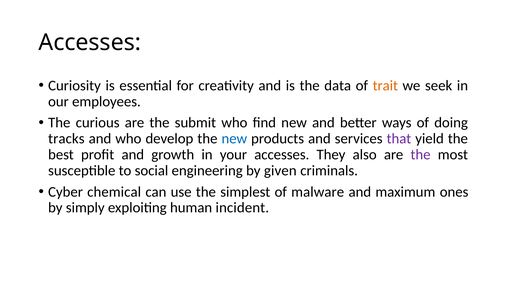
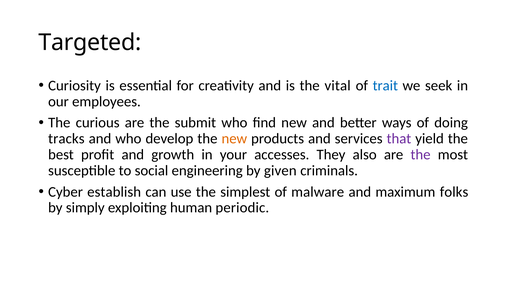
Accesses at (90, 43): Accesses -> Targeted
data: data -> vital
trait colour: orange -> blue
new at (234, 139) colour: blue -> orange
chemical: chemical -> establish
ones: ones -> folks
incident: incident -> periodic
